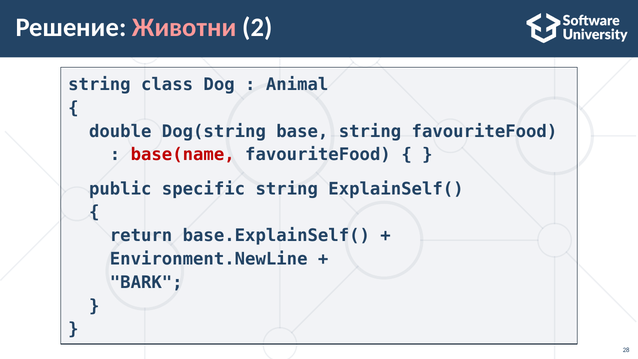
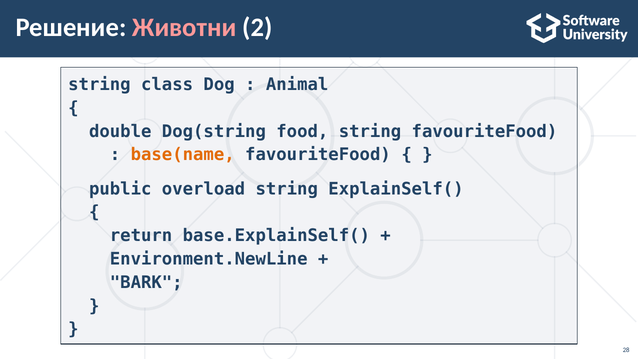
base: base -> food
base(name colour: red -> orange
specific: specific -> overload
